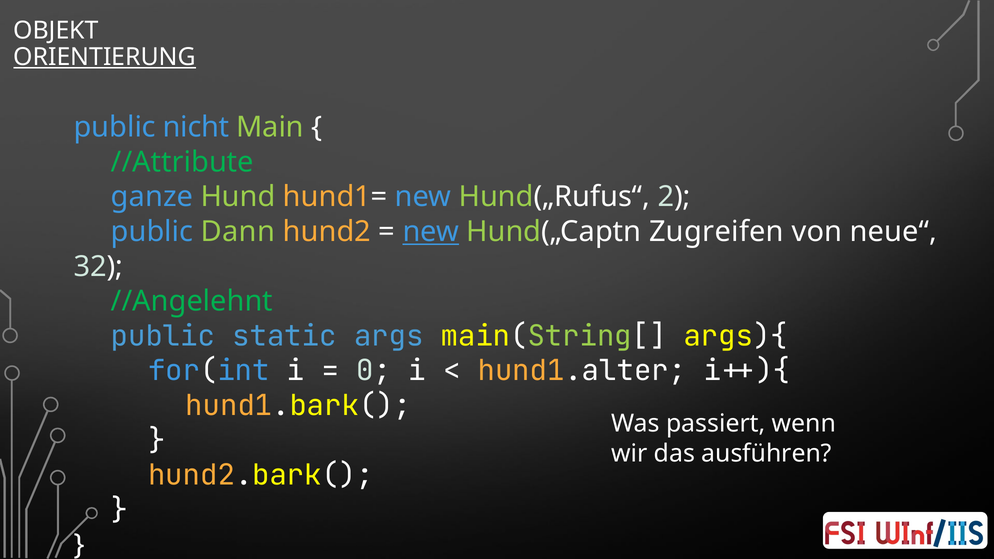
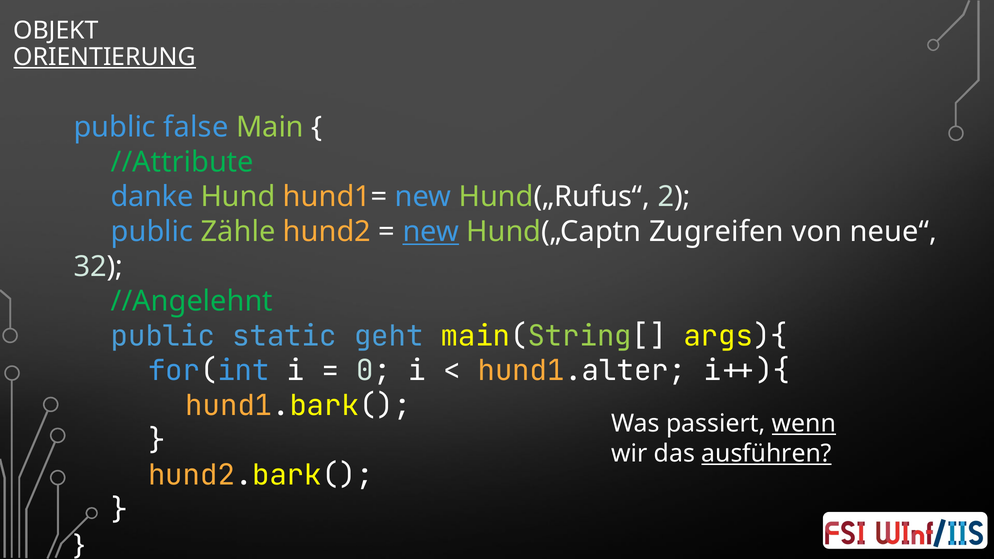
nicht: nicht -> false
ganze: ganze -> danke
Dann: Dann -> Zähle
args: args -> geht
wenn underline: none -> present
ausführen underline: none -> present
